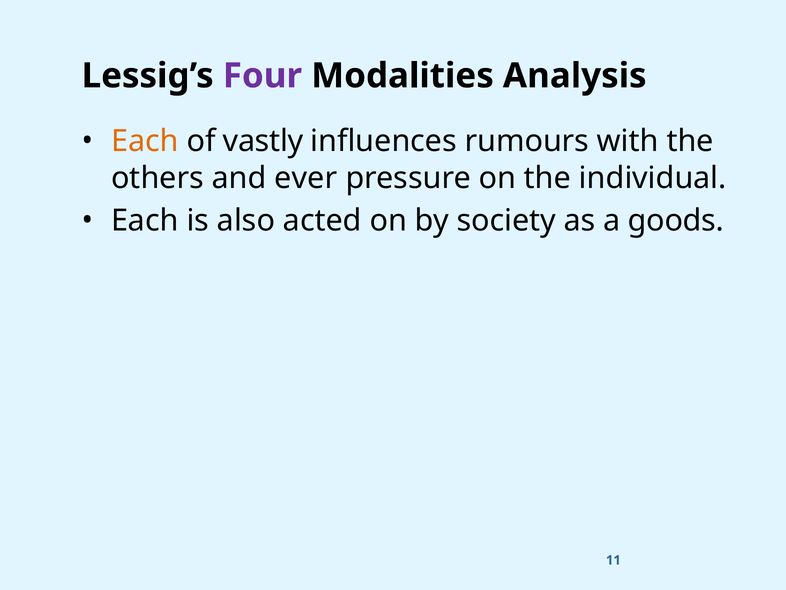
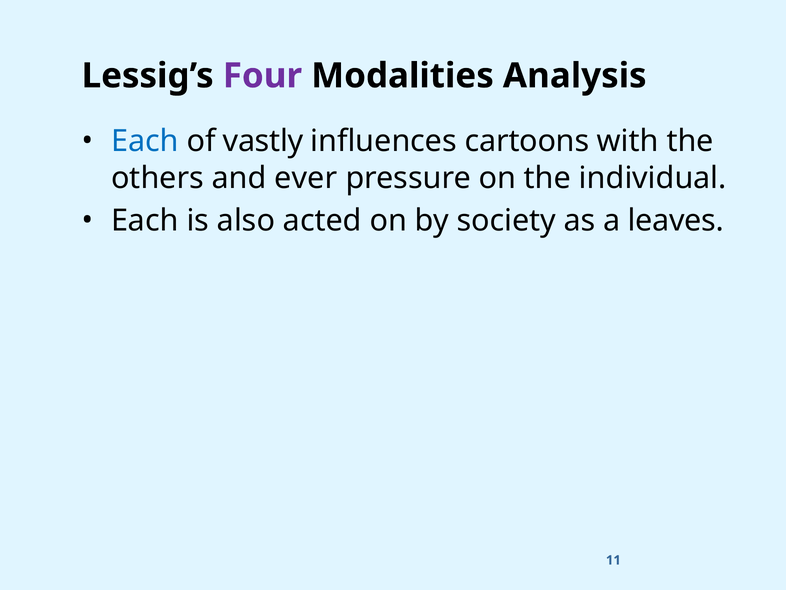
Each at (145, 141) colour: orange -> blue
rumours: rumours -> cartoons
goods: goods -> leaves
